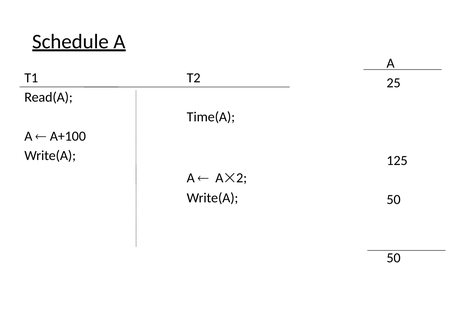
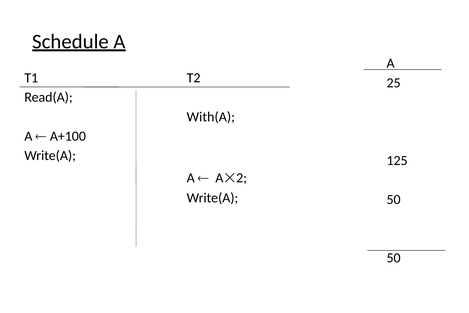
Time(A: Time(A -> With(A
